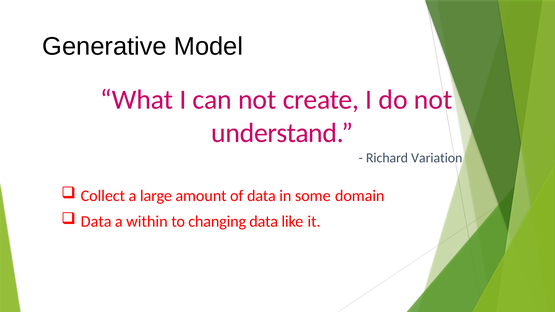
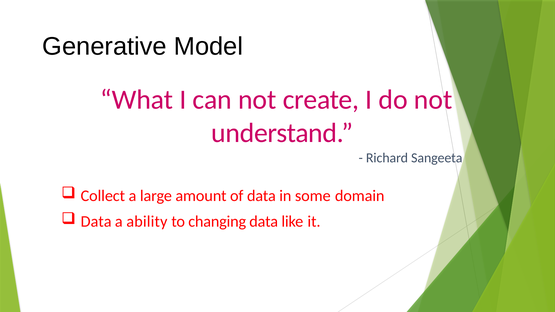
Variation: Variation -> Sangeeta
within: within -> ability
